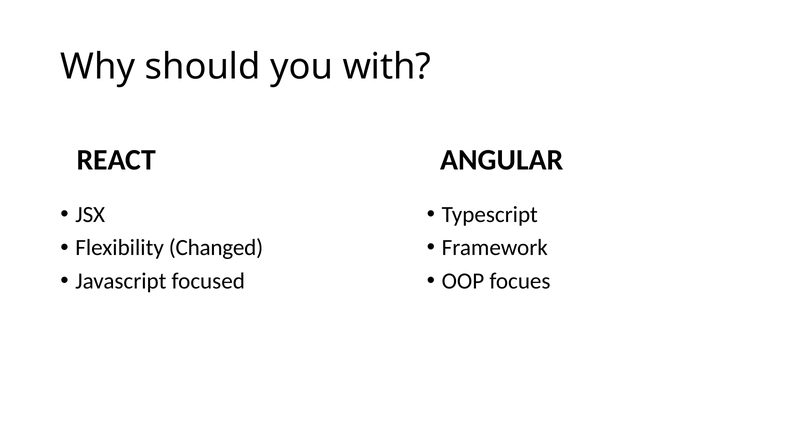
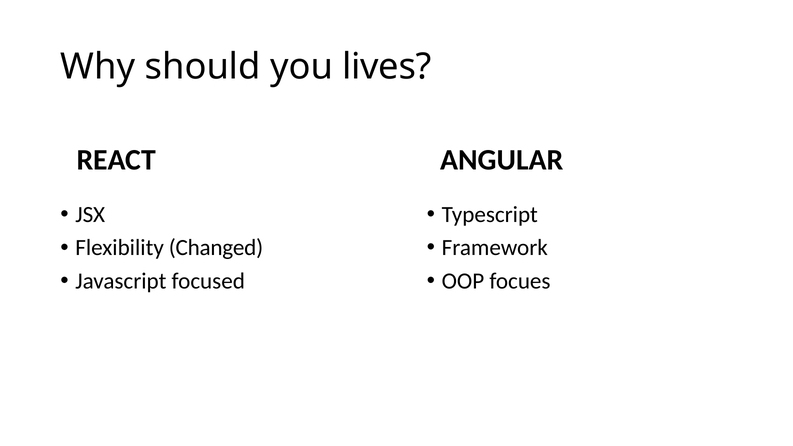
with: with -> lives
